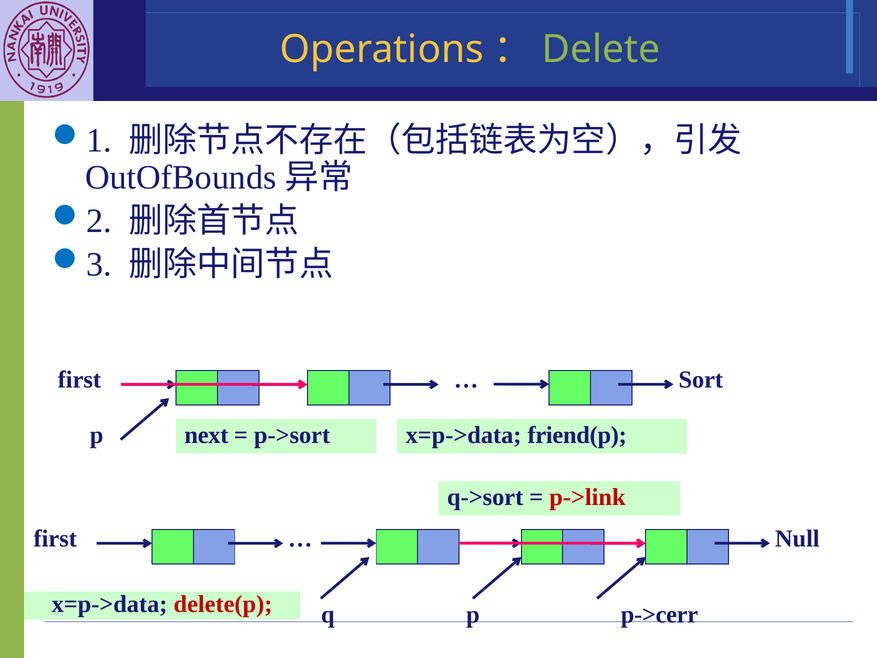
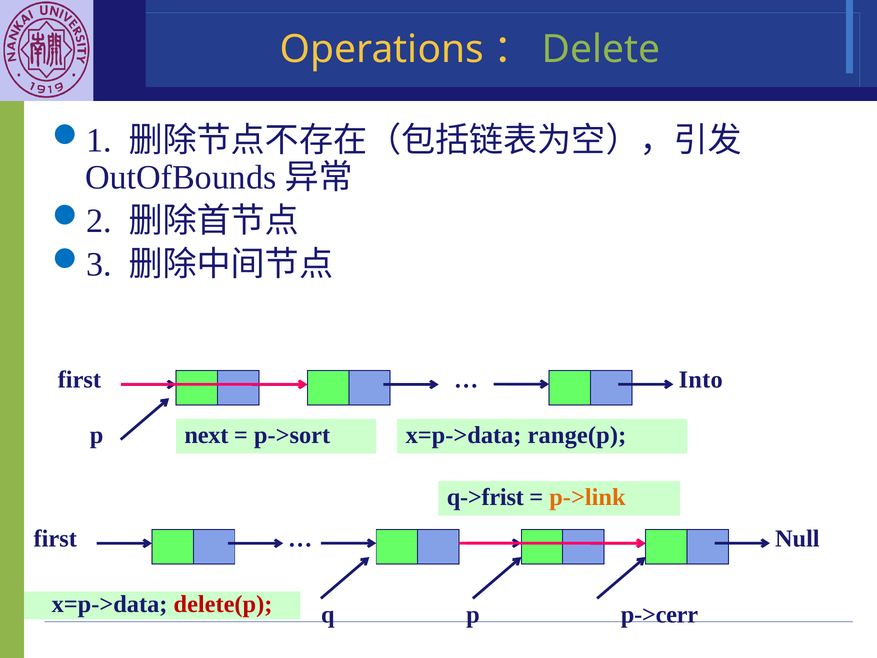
Sort: Sort -> Into
friend(p: friend(p -> range(p
q->sort: q->sort -> q->frist
p->link colour: red -> orange
